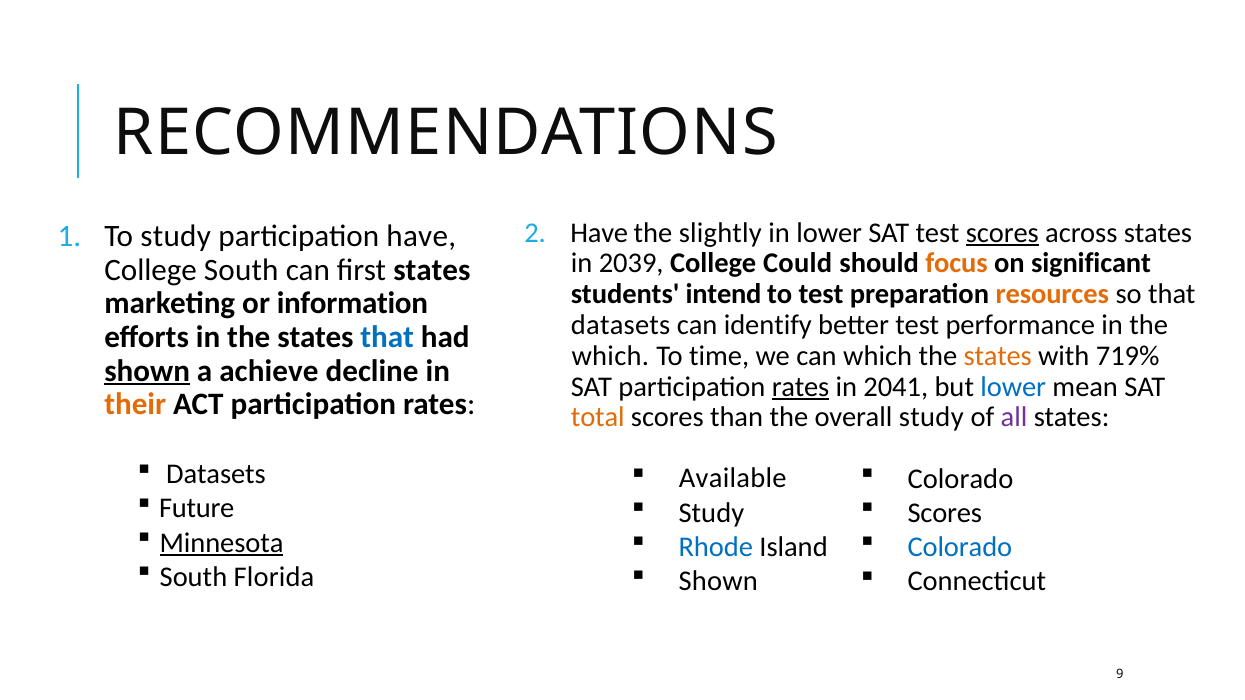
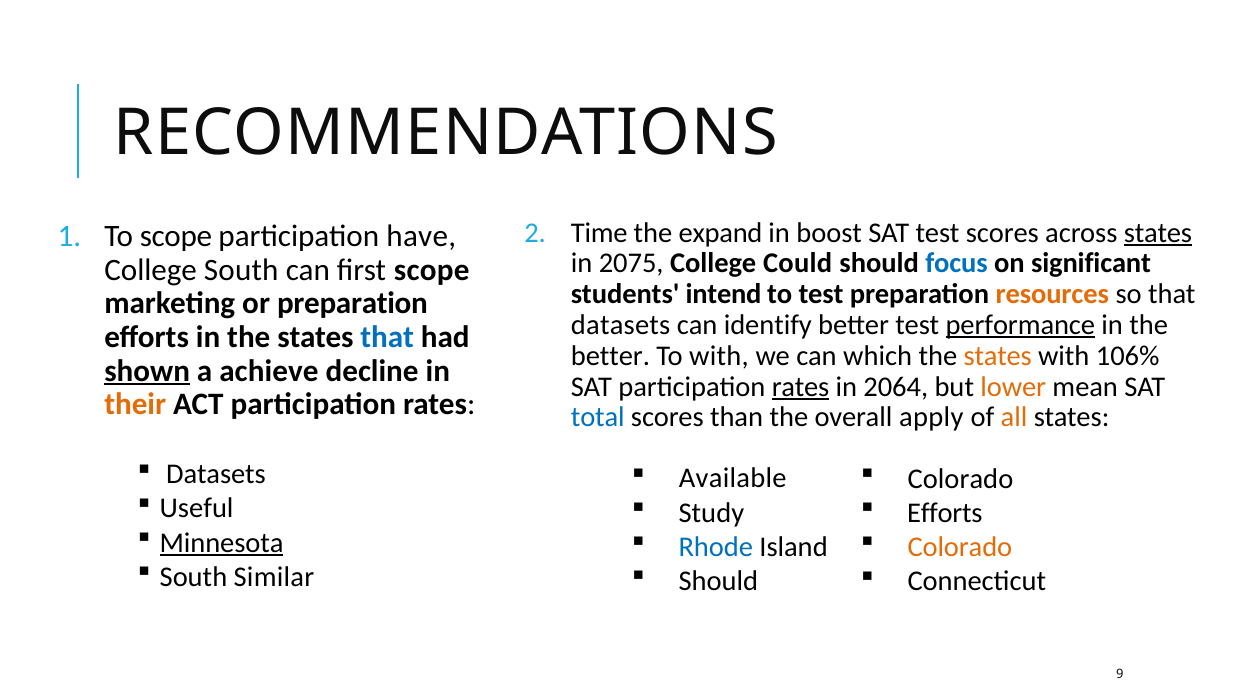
Have at (599, 233): Have -> Time
slightly: slightly -> expand
in lower: lower -> boost
scores at (1002, 233) underline: present -> none
states at (1158, 233) underline: none -> present
To study: study -> scope
2039: 2039 -> 2075
focus colour: orange -> blue
first states: states -> scope
or information: information -> preparation
performance underline: none -> present
which at (610, 356): which -> better
To time: time -> with
719%: 719% -> 106%
2041: 2041 -> 2064
lower at (1013, 387) colour: blue -> orange
total colour: orange -> blue
overall study: study -> apply
all colour: purple -> orange
Future: Future -> Useful
Scores at (945, 513): Scores -> Efforts
Colorado at (960, 547) colour: blue -> orange
Florida: Florida -> Similar
Shown at (718, 581): Shown -> Should
